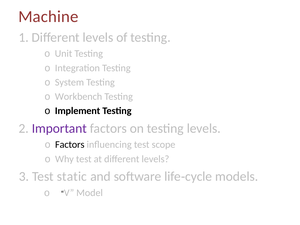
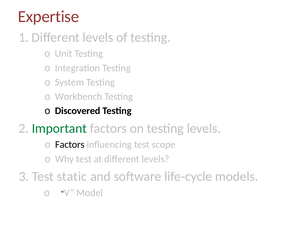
Machine: Machine -> Expertise
Implement: Implement -> Discovered
Important colour: purple -> green
